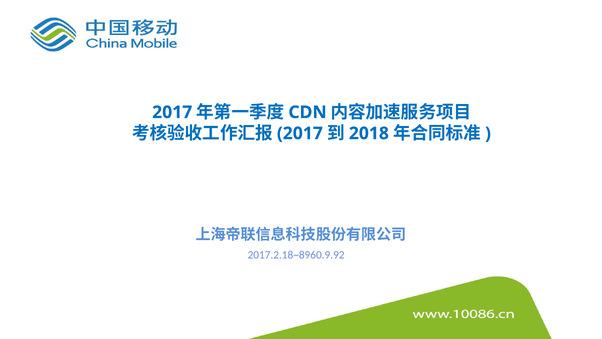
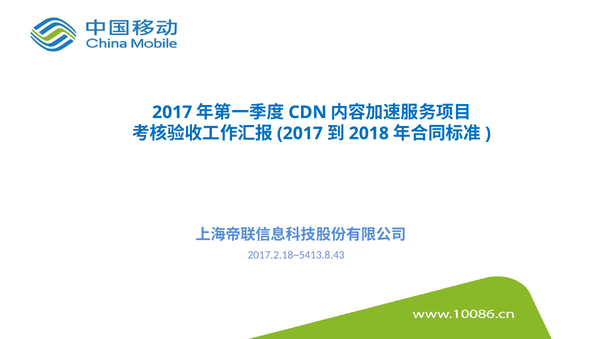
2017.2.18~8960.9.92: 2017.2.18~8960.9.92 -> 2017.2.18~5413.8.43
